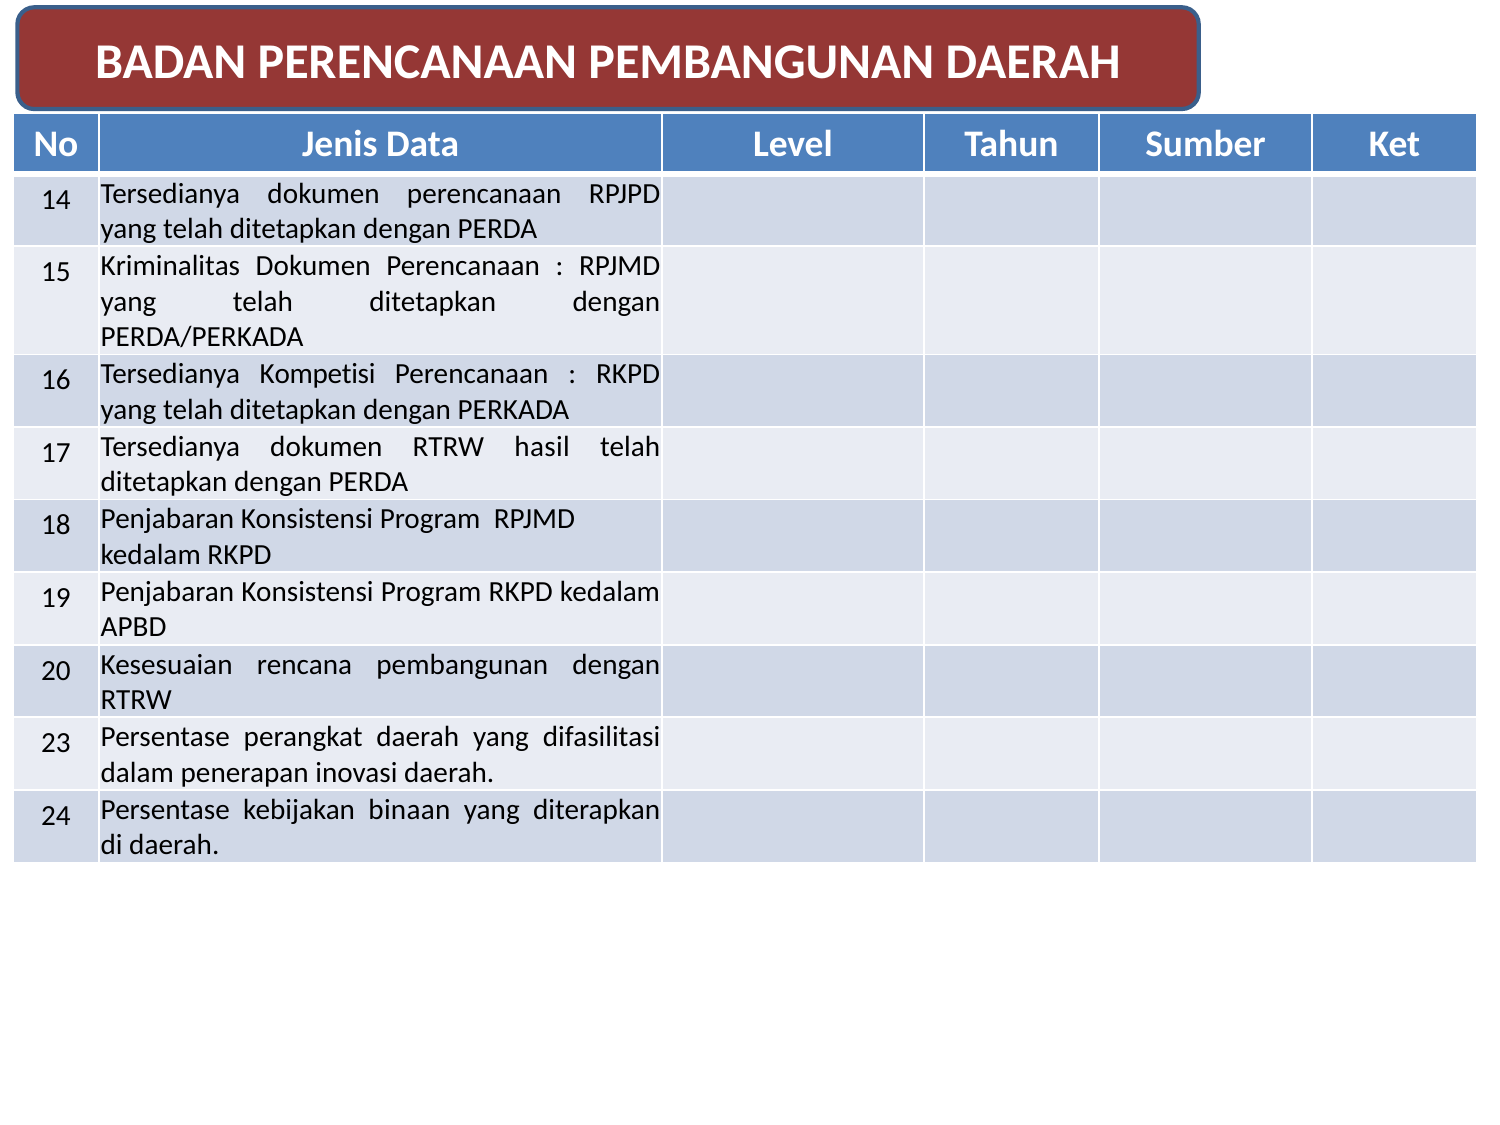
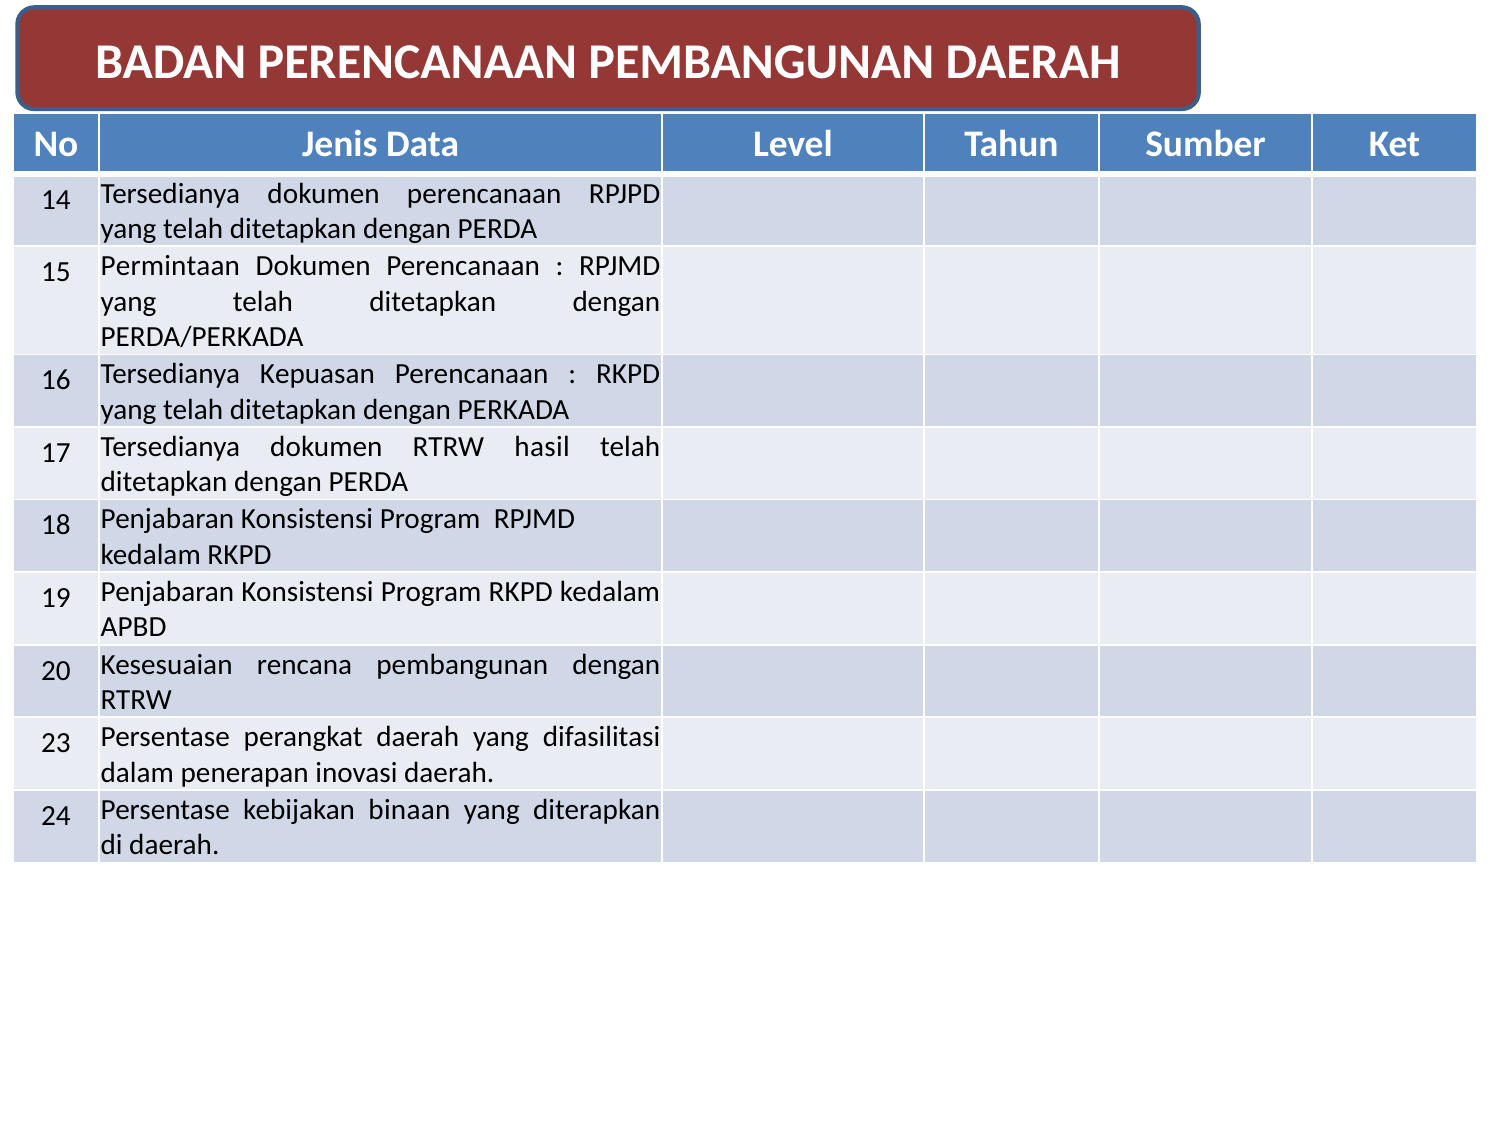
Kriminalitas: Kriminalitas -> Permintaan
Kompetisi: Kompetisi -> Kepuasan
